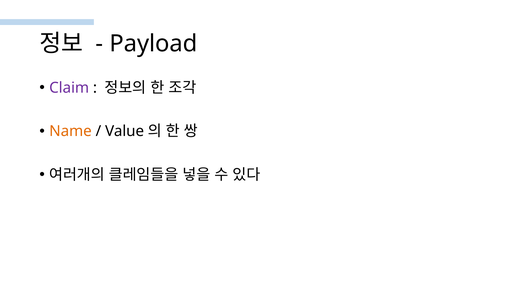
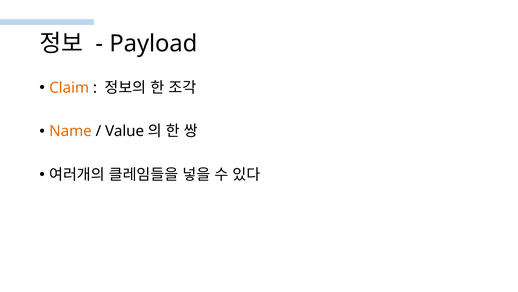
Claim colour: purple -> orange
